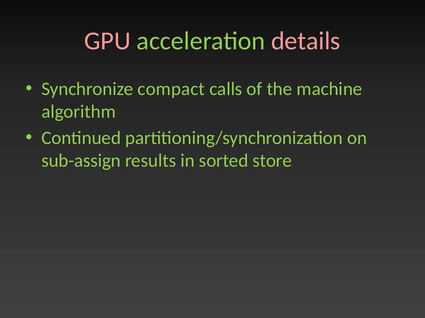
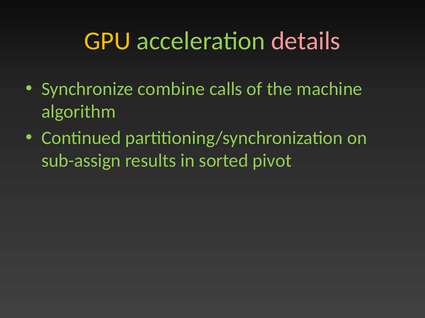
GPU colour: pink -> yellow
compact: compact -> combine
store: store -> pivot
